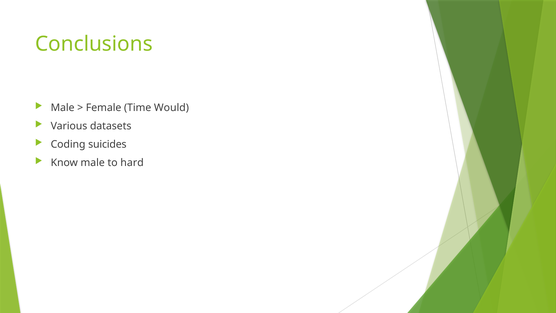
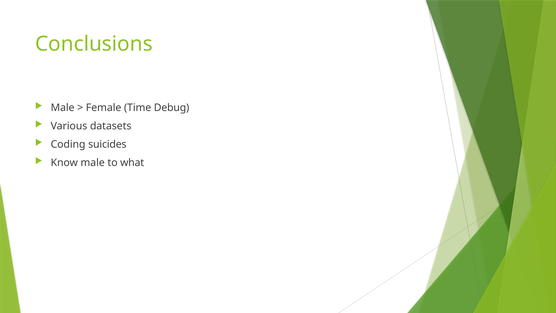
Would: Would -> Debug
hard: hard -> what
